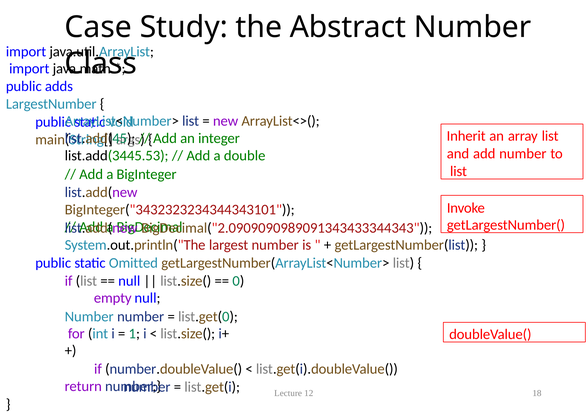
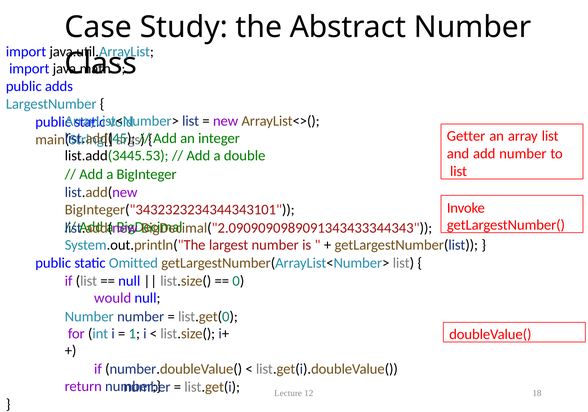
Inherit: Inherit -> Getter
empty: empty -> would
